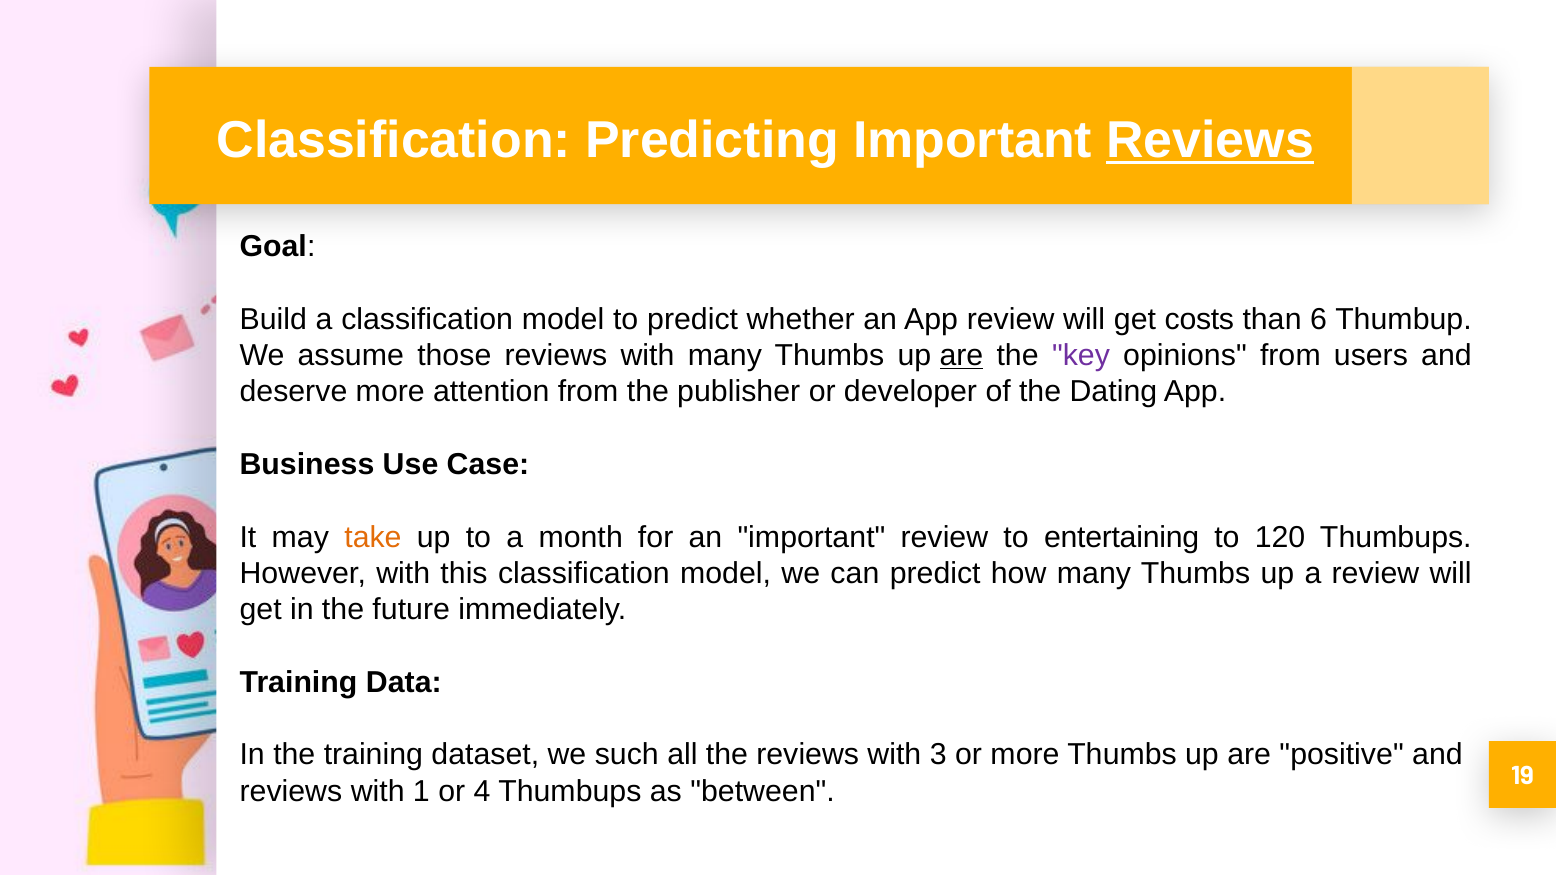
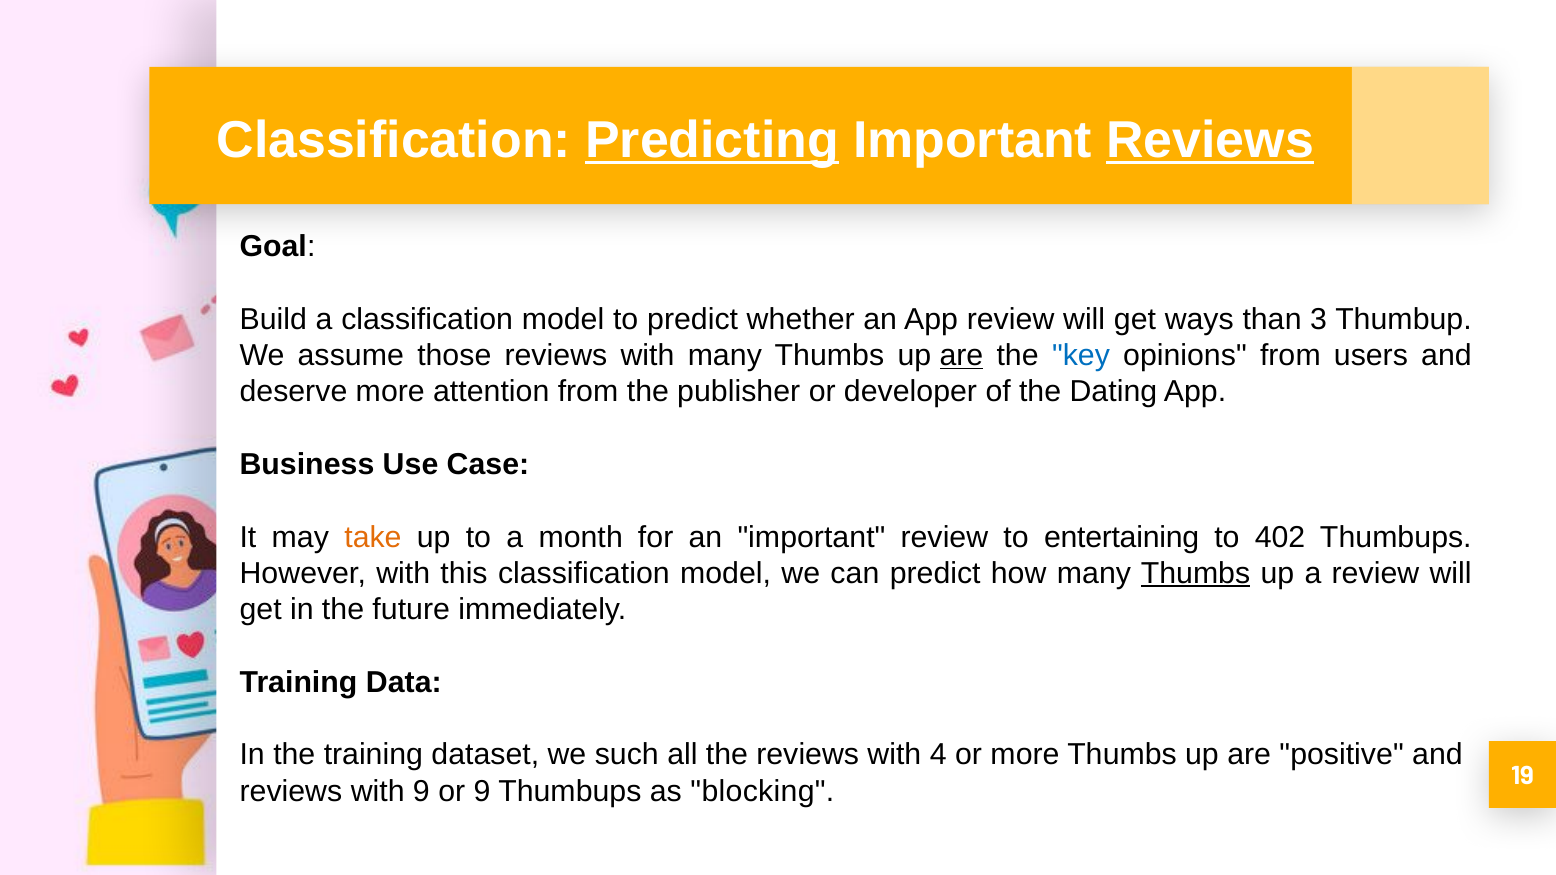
Predicting underline: none -> present
costs: costs -> ways
6: 6 -> 3
key colour: purple -> blue
120: 120 -> 402
Thumbs at (1196, 574) underline: none -> present
3: 3 -> 4
with 1: 1 -> 9
or 4: 4 -> 9
between: between -> blocking
